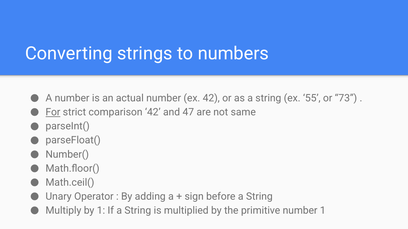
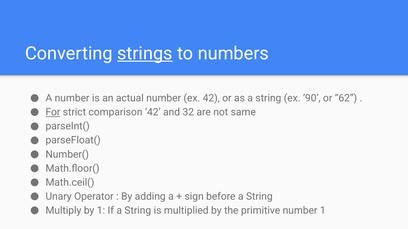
strings underline: none -> present
55: 55 -> 90
73: 73 -> 62
47: 47 -> 32
